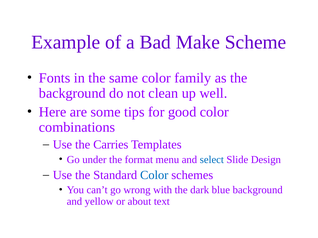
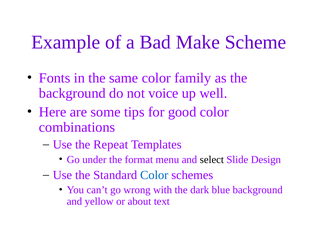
clean: clean -> voice
Carries: Carries -> Repeat
select colour: blue -> black
